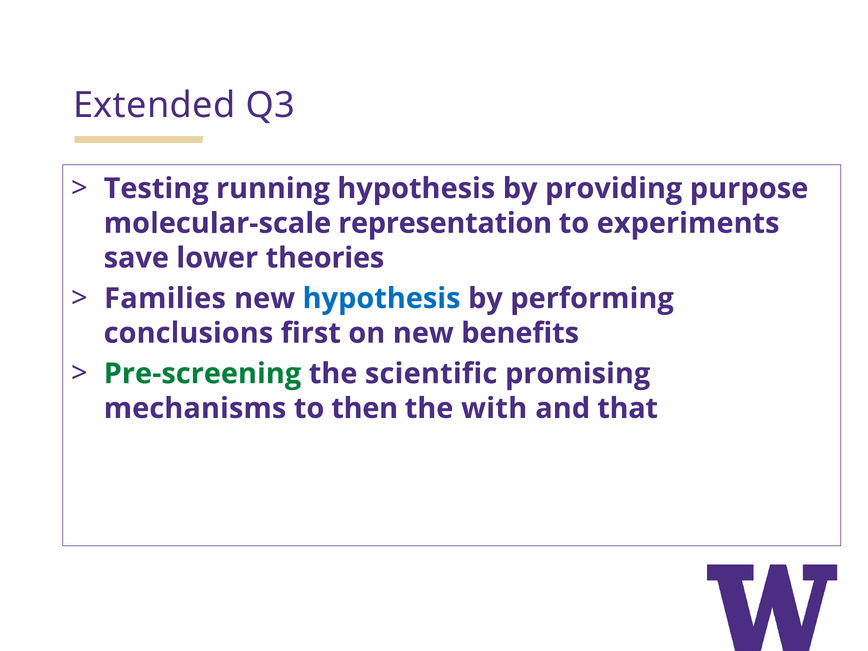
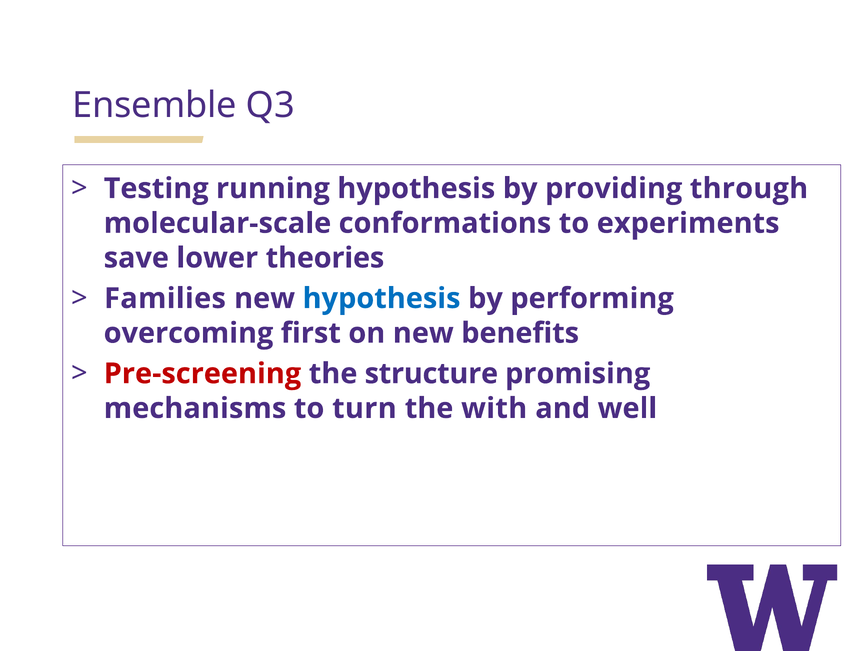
Extended: Extended -> Ensemble
purpose: purpose -> through
representation: representation -> conformations
conclusions: conclusions -> overcoming
Pre-screening colour: green -> red
scientific: scientific -> structure
then: then -> turn
that: that -> well
